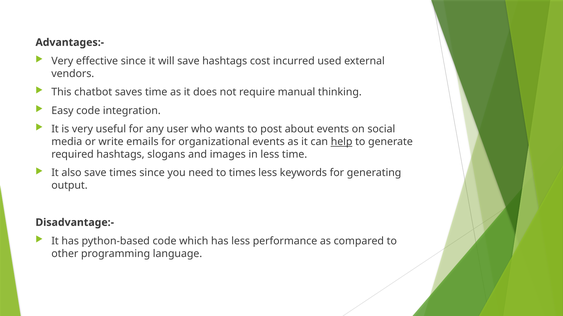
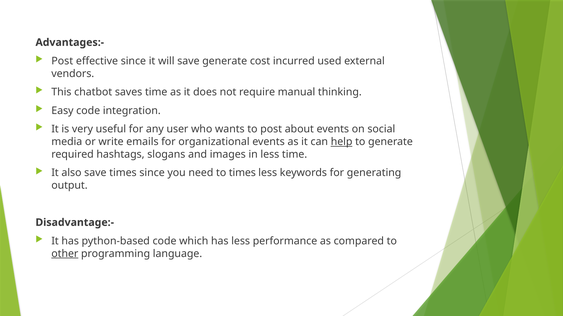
Very at (62, 61): Very -> Post
save hashtags: hashtags -> generate
other underline: none -> present
